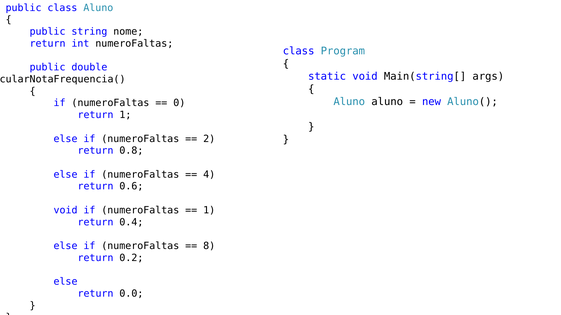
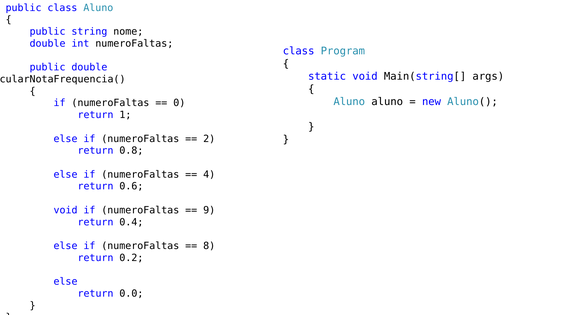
return at (48, 44): return -> double
1 at (209, 211): 1 -> 9
